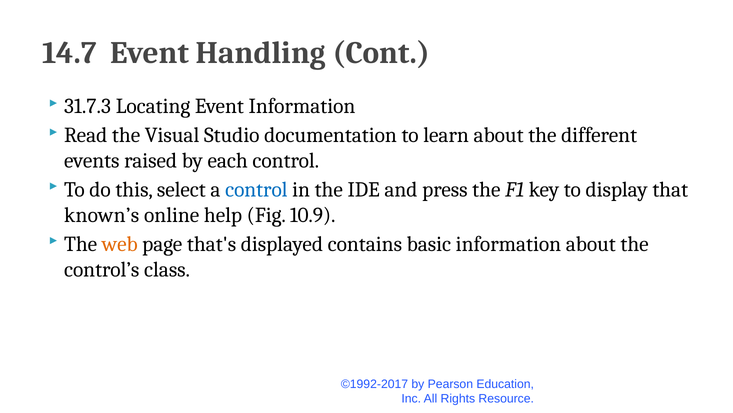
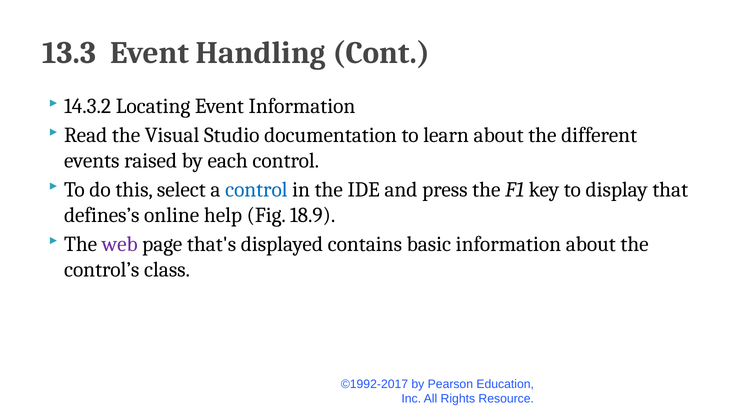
14.7: 14.7 -> 13.3
31.7.3: 31.7.3 -> 14.3.2
known’s: known’s -> defines’s
10.9: 10.9 -> 18.9
web colour: orange -> purple
